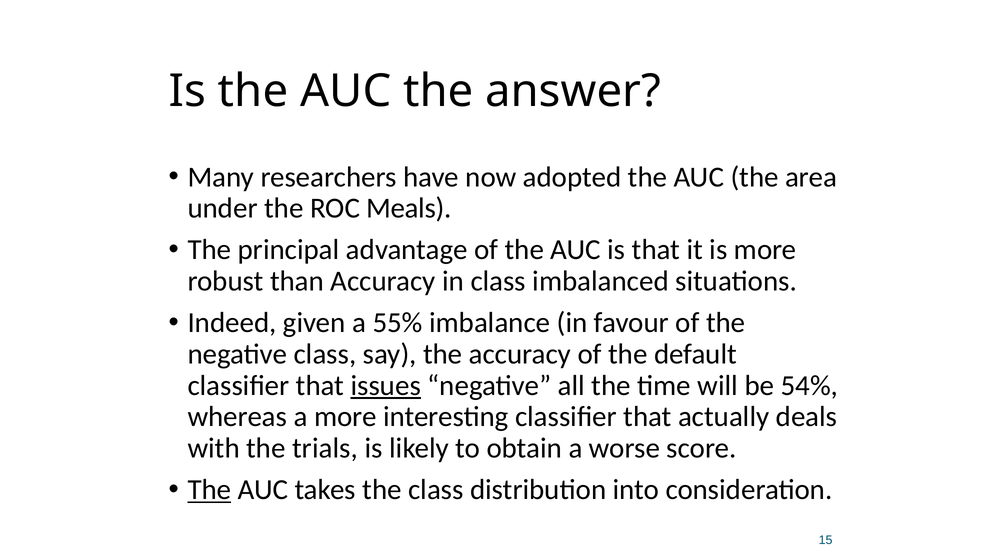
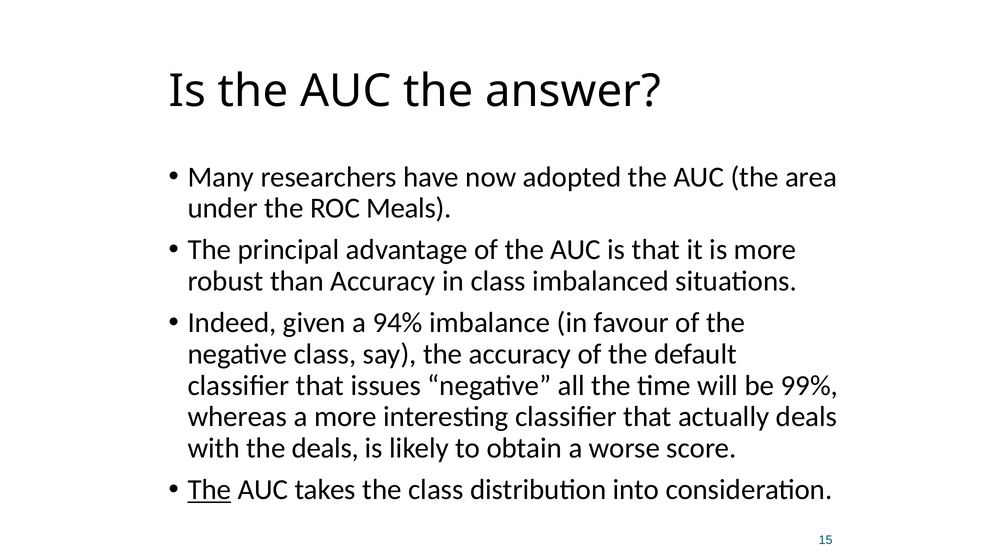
55%: 55% -> 94%
issues underline: present -> none
54%: 54% -> 99%
the trials: trials -> deals
